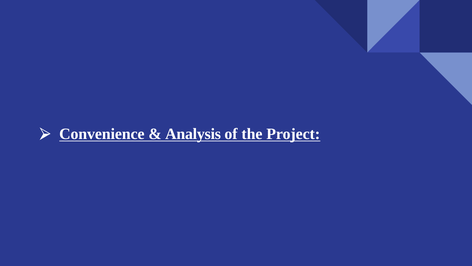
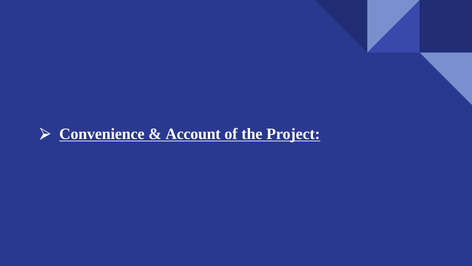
Analysis: Analysis -> Account
